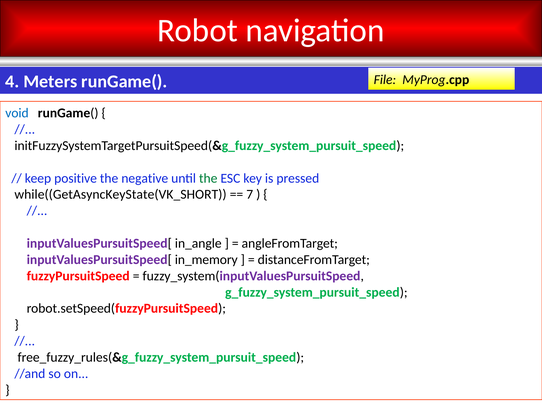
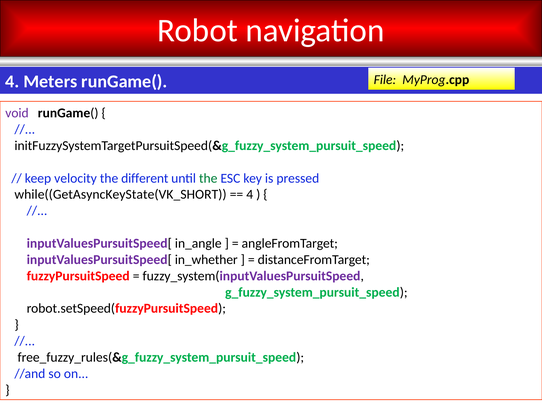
void colour: blue -> purple
positive: positive -> velocity
negative: negative -> different
7 at (250, 194): 7 -> 4
in_memory: in_memory -> in_whether
